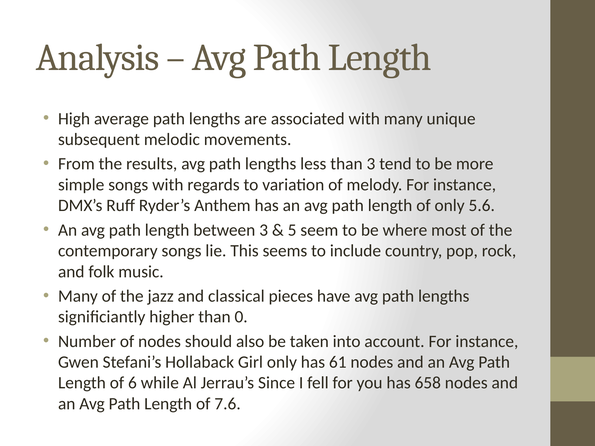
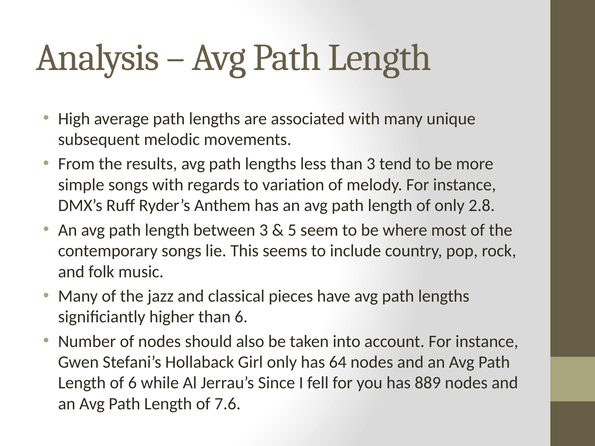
5.6: 5.6 -> 2.8
than 0: 0 -> 6
61: 61 -> 64
658: 658 -> 889
